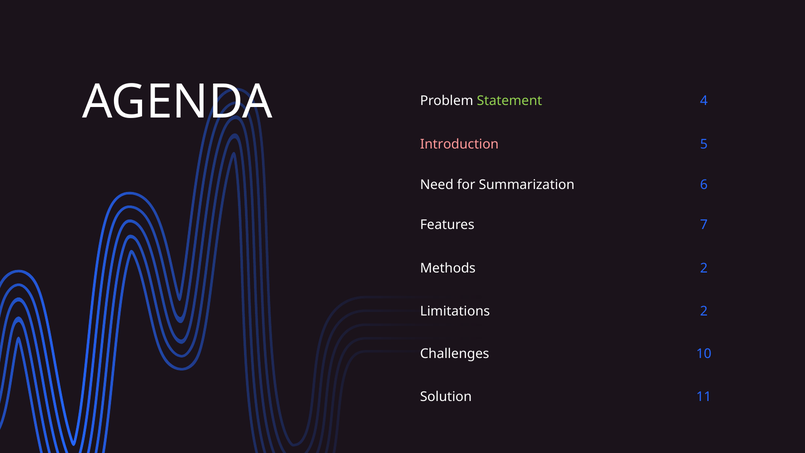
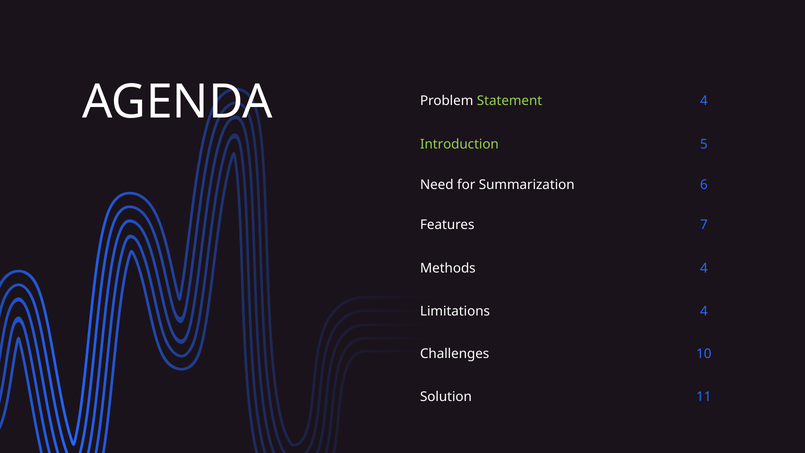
Introduction colour: pink -> light green
Methods 2: 2 -> 4
Limitations 2: 2 -> 4
